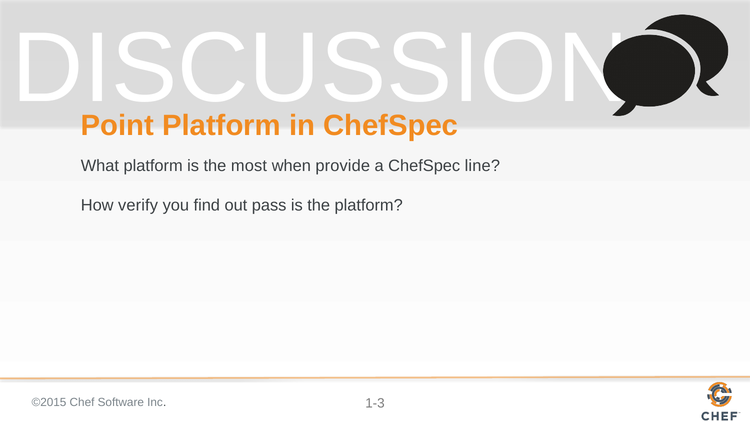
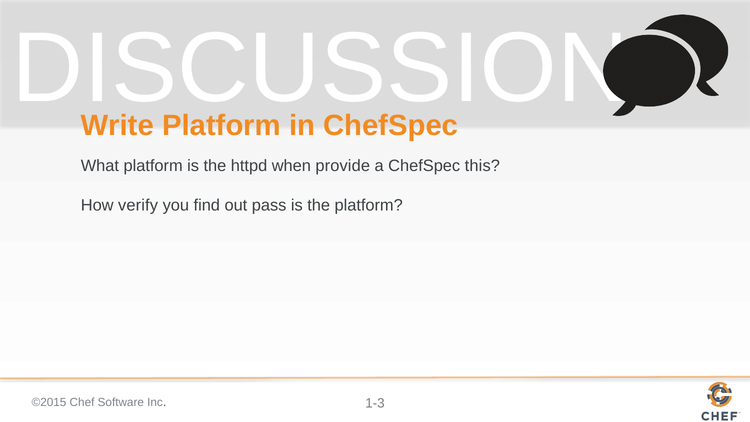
Point: Point -> Write
most: most -> httpd
line: line -> this
